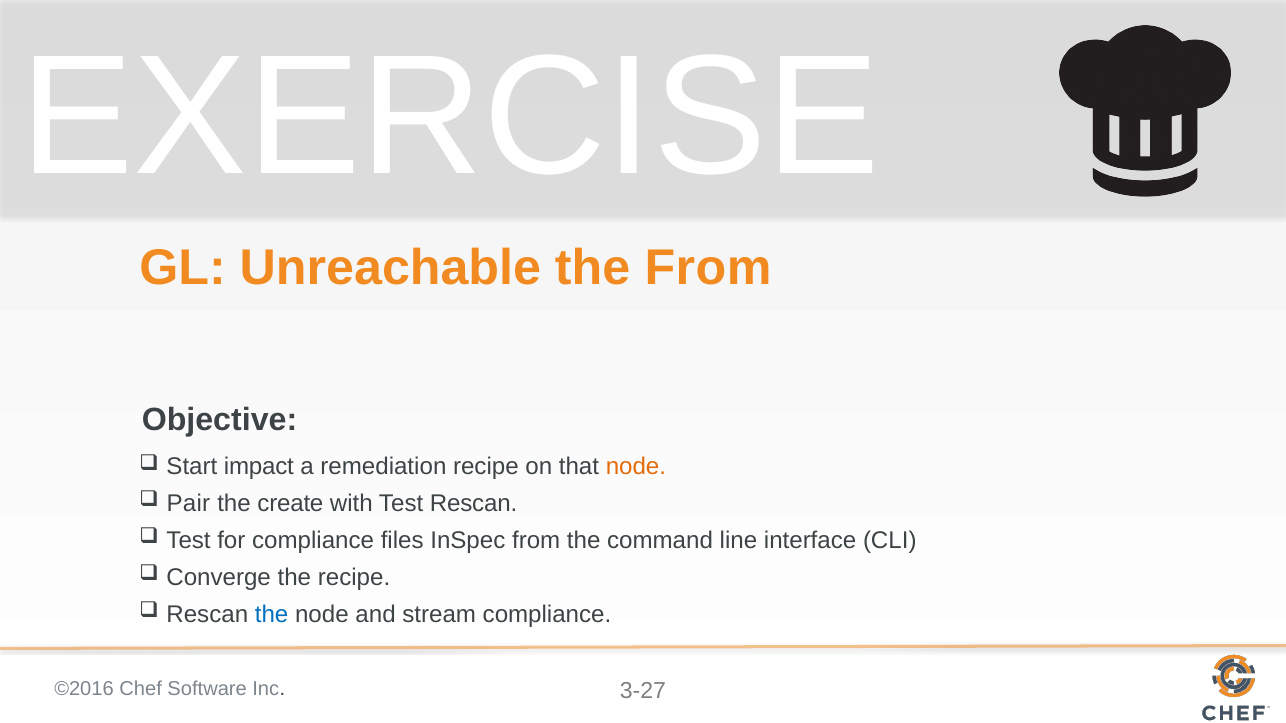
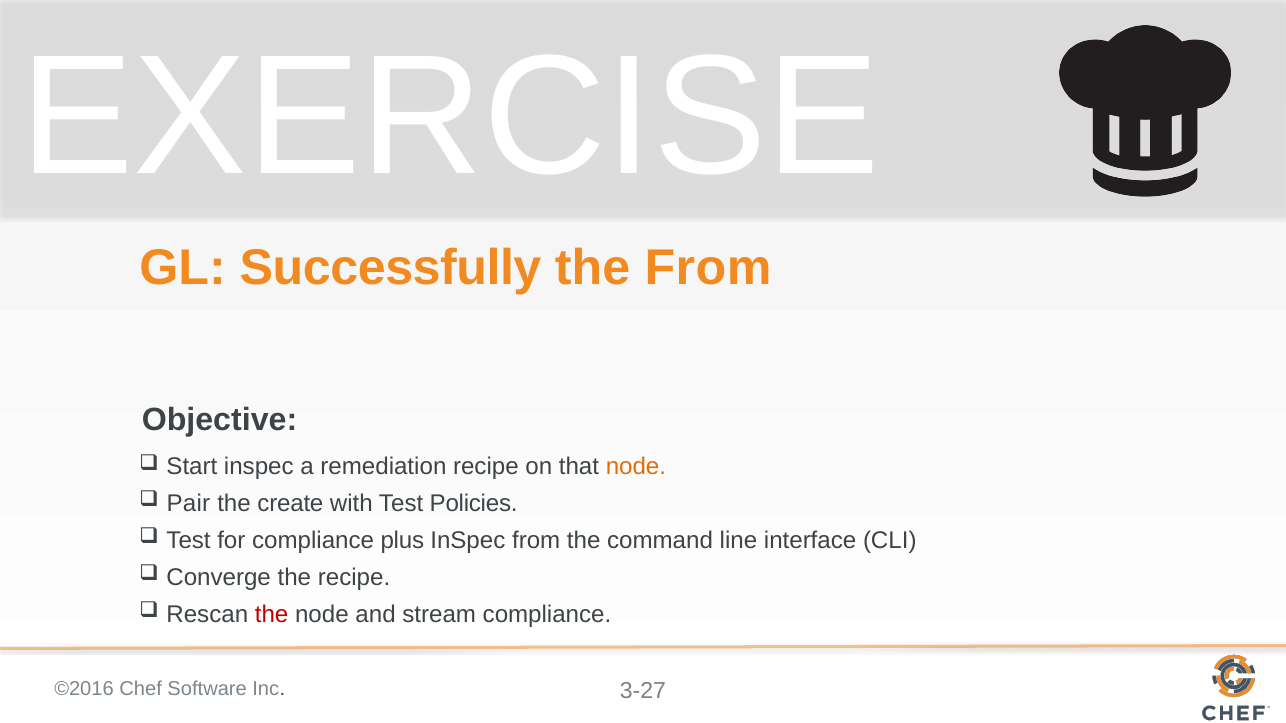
Unreachable: Unreachable -> Successfully
Start impact: impact -> inspec
Test Rescan: Rescan -> Policies
files: files -> plus
the at (272, 615) colour: blue -> red
